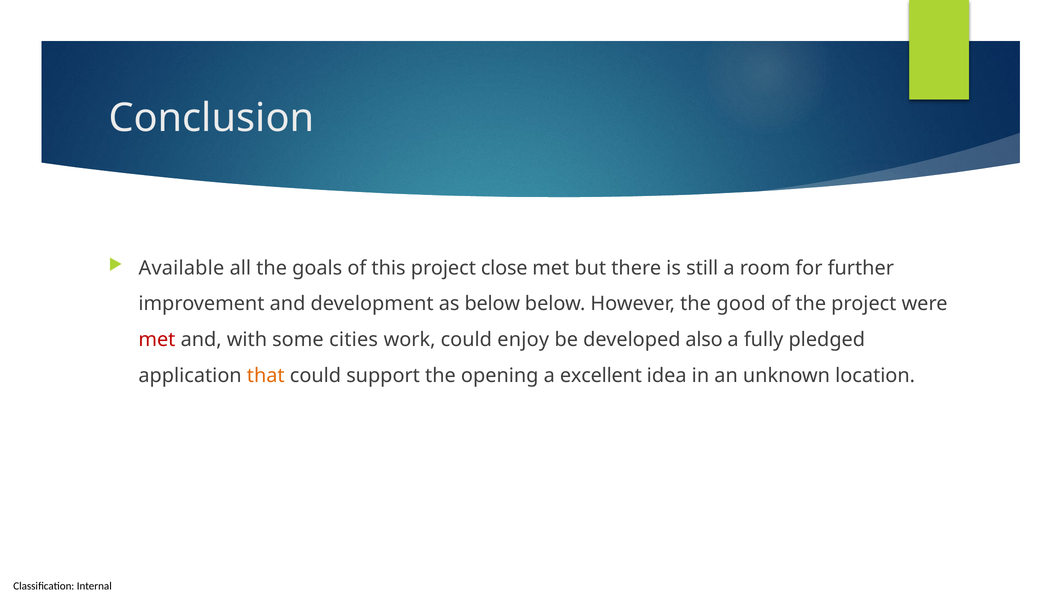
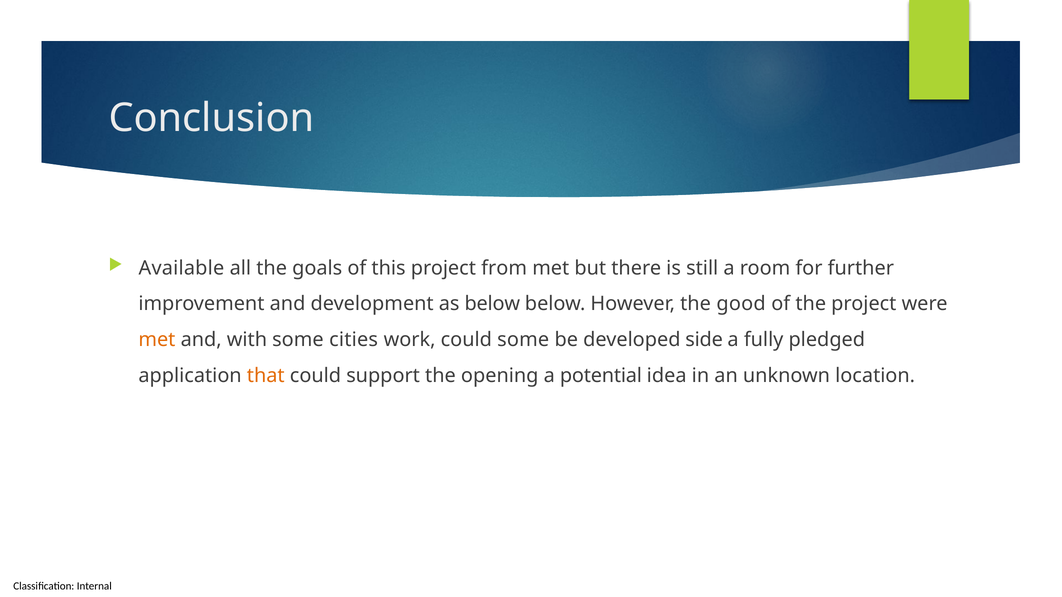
close: close -> from
met at (157, 340) colour: red -> orange
could enjoy: enjoy -> some
also: also -> side
excellent: excellent -> potential
